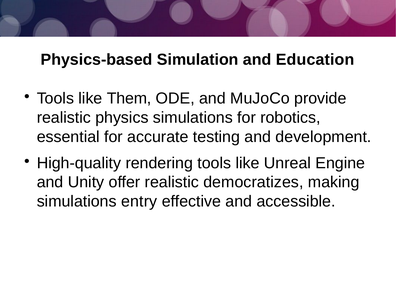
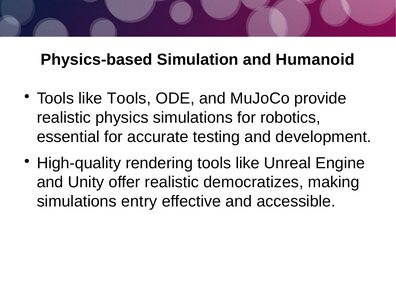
Education: Education -> Humanoid
like Them: Them -> Tools
